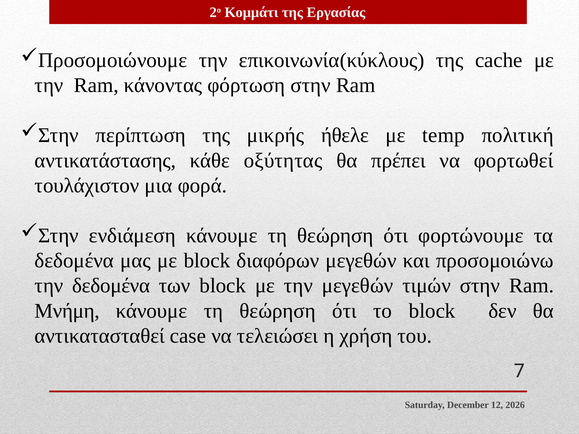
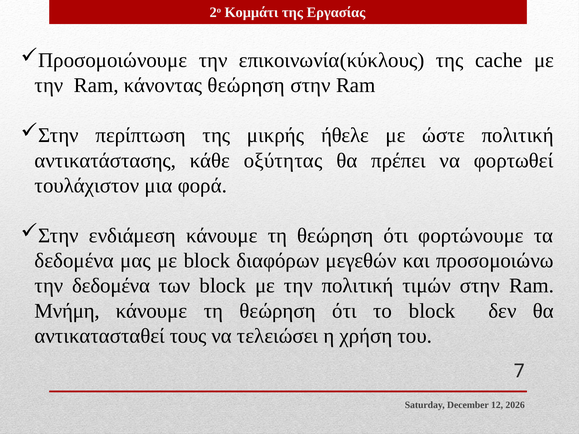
κάνοντας φόρτωση: φόρτωση -> θεώρηση
temp: temp -> ώστε
την μεγεθών: μεγεθών -> πολιτική
case: case -> τους
